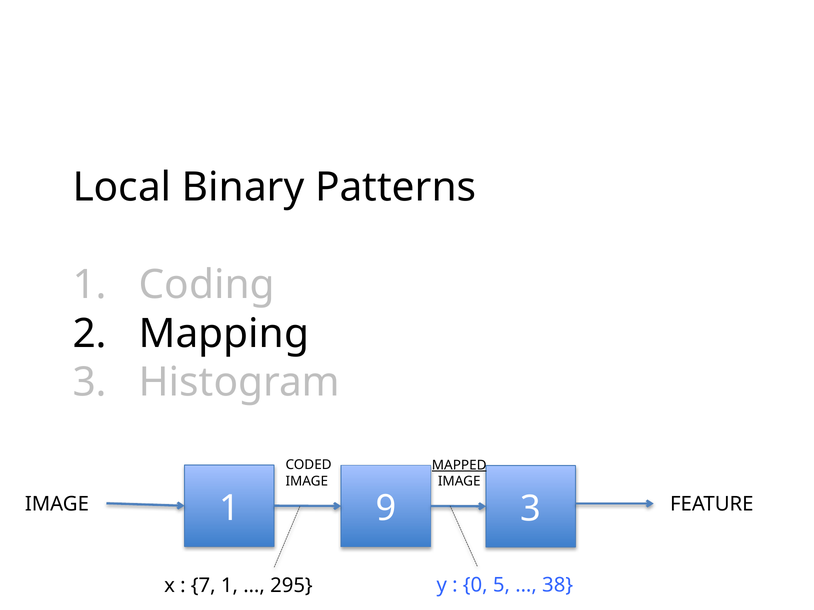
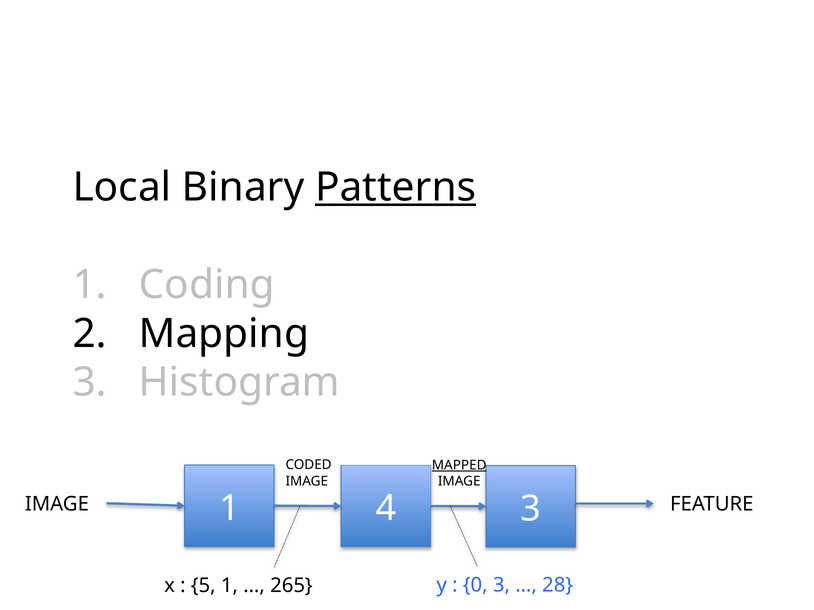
Patterns underline: none -> present
9: 9 -> 4
7: 7 -> 5
295: 295 -> 265
0 5: 5 -> 3
38: 38 -> 28
